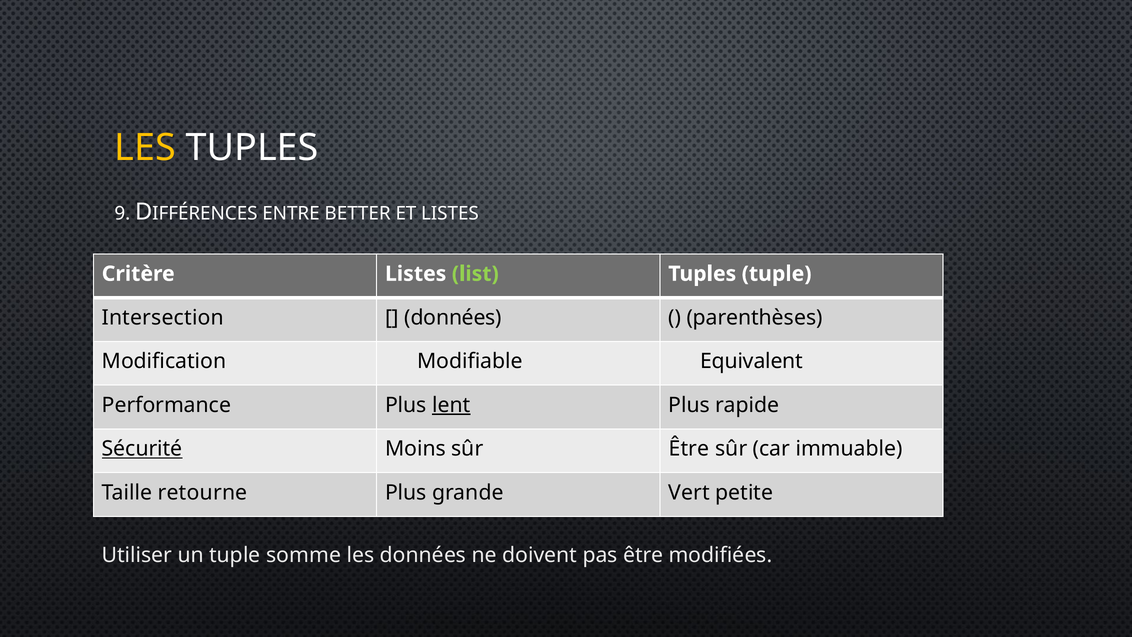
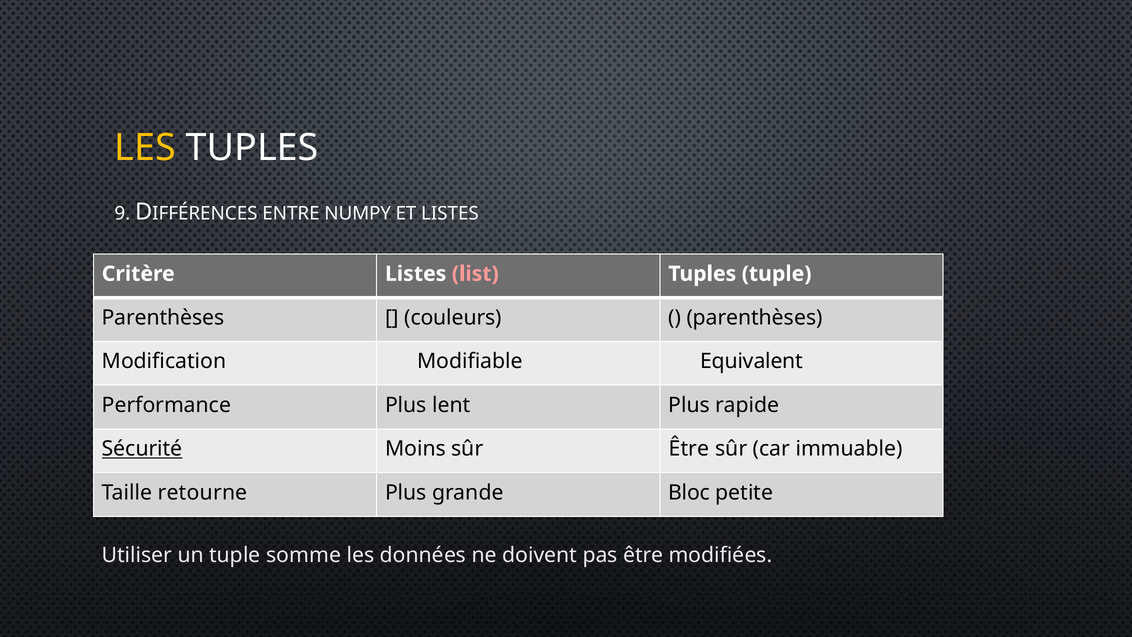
BETTER: BETTER -> NUMPY
list colour: light green -> pink
Intersection at (163, 317): Intersection -> Parenthèses
données at (453, 317): données -> couleurs
lent underline: present -> none
Vert: Vert -> Bloc
